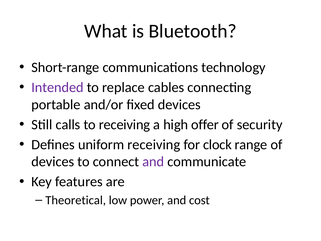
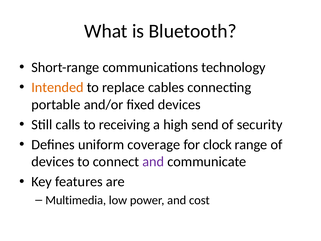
Intended colour: purple -> orange
offer: offer -> send
uniform receiving: receiving -> coverage
Theoretical: Theoretical -> Multimedia
